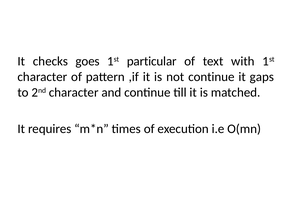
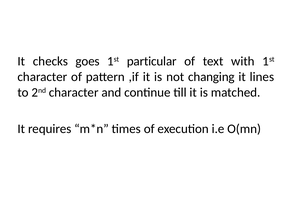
not continue: continue -> changing
gaps: gaps -> lines
